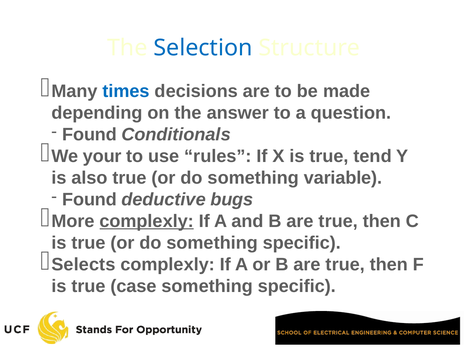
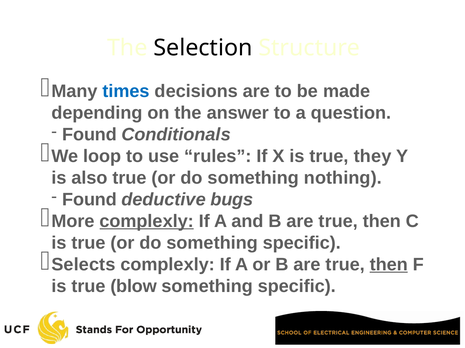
Selection colour: blue -> black
your: your -> loop
tend: tend -> they
variable: variable -> nothing
then at (389, 265) underline: none -> present
case: case -> blow
